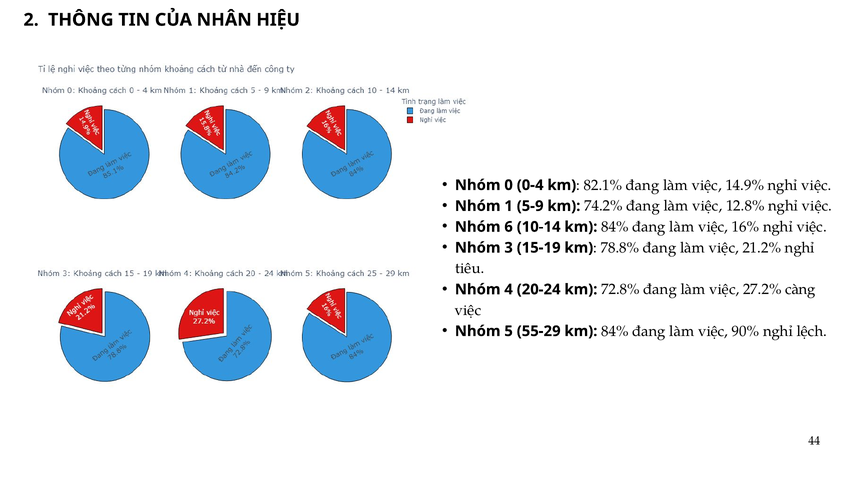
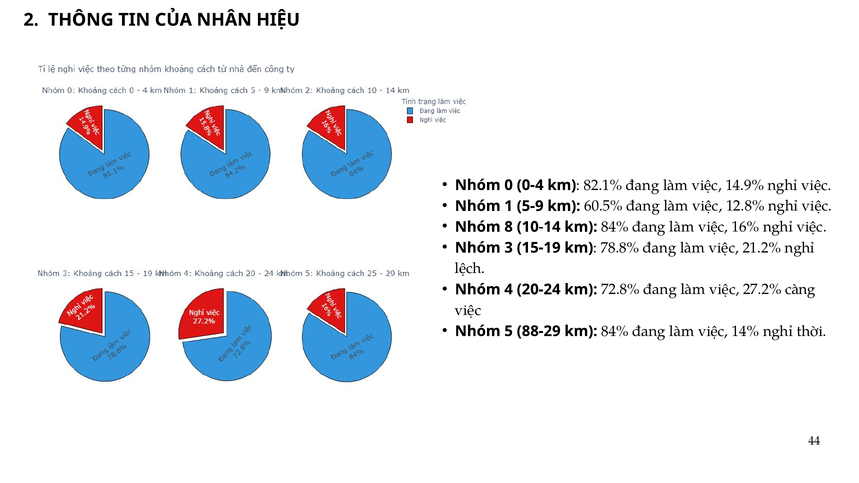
74.2%: 74.2% -> 60.5%
6: 6 -> 8
tiêu: tiêu -> lệch
55-29: 55-29 -> 88-29
90%: 90% -> 14%
lệch: lệch -> thời
